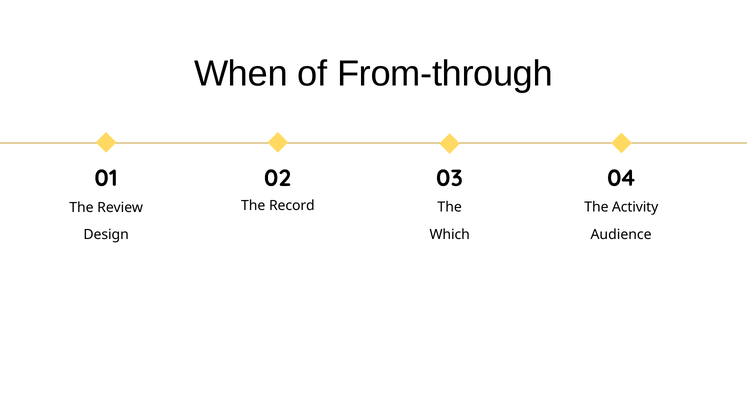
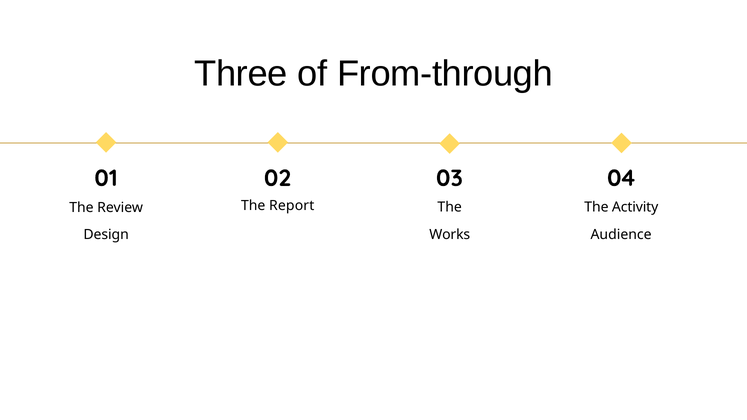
When: When -> Three
Record: Record -> Report
Which: Which -> Works
